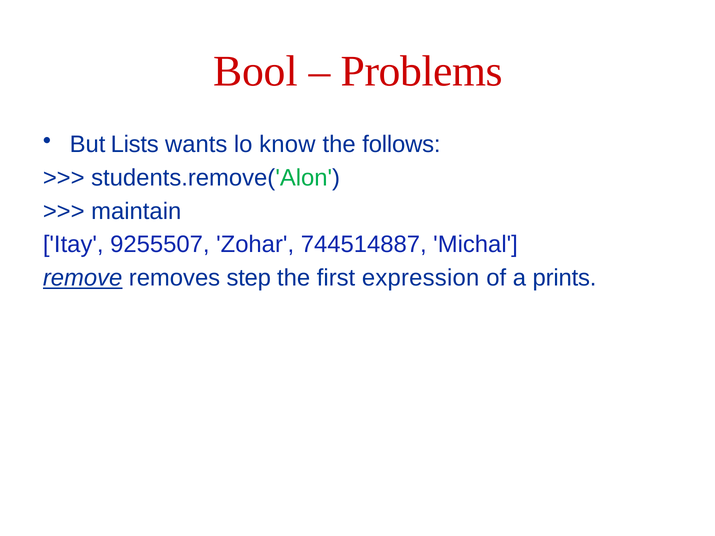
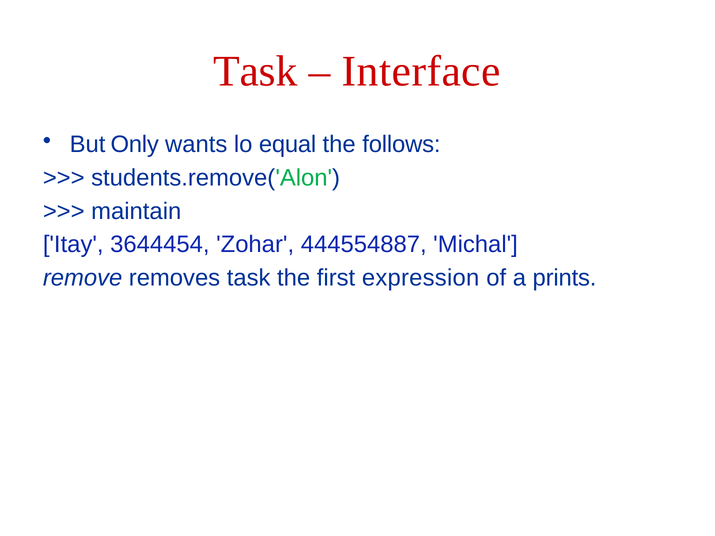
Bool at (255, 72): Bool -> Task
Problems: Problems -> Interface
Lists: Lists -> Only
know: know -> equal
9255507: 9255507 -> 3644454
744514887: 744514887 -> 444554887
remove underline: present -> none
removes step: step -> task
